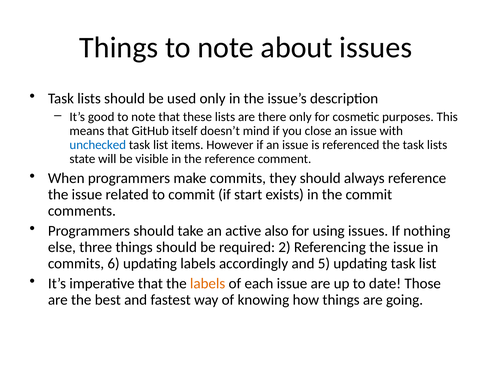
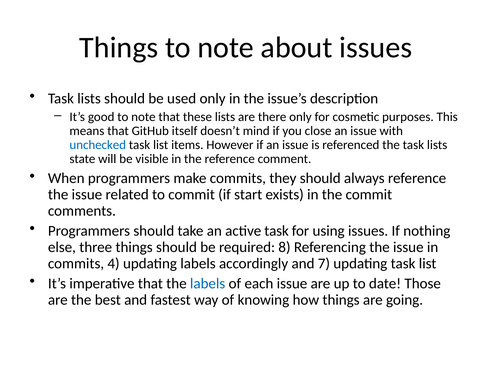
active also: also -> task
2: 2 -> 8
6: 6 -> 4
5: 5 -> 7
labels at (208, 284) colour: orange -> blue
